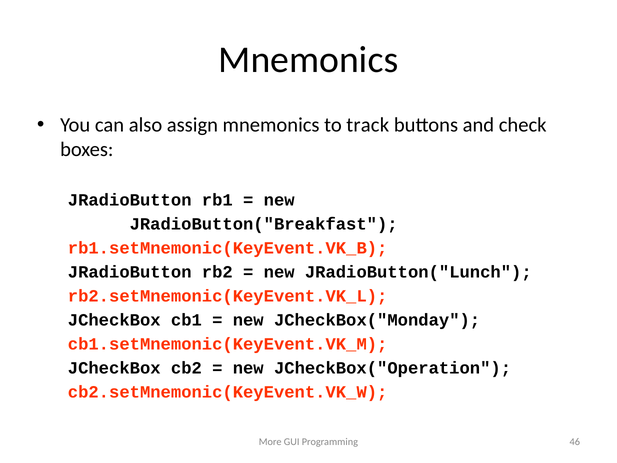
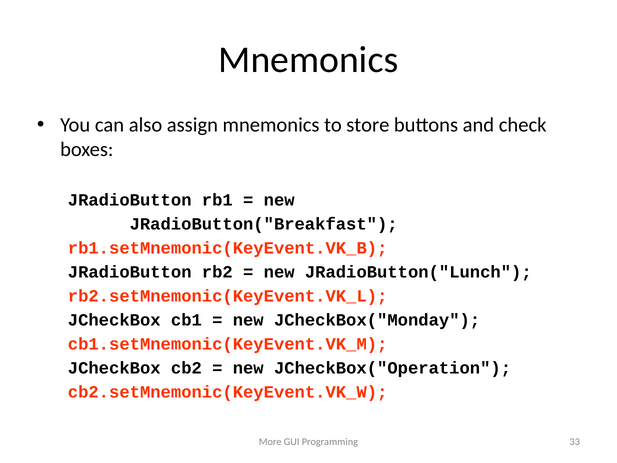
track: track -> store
46: 46 -> 33
